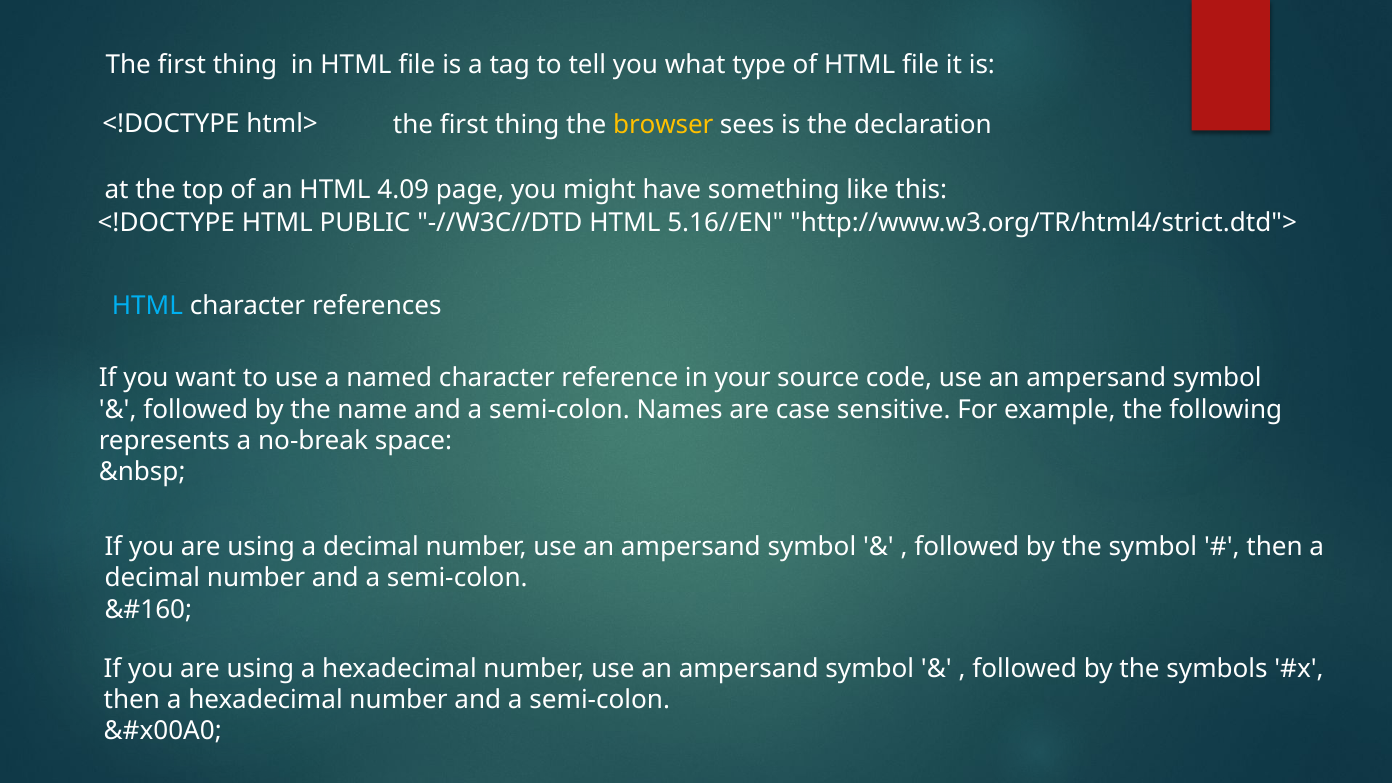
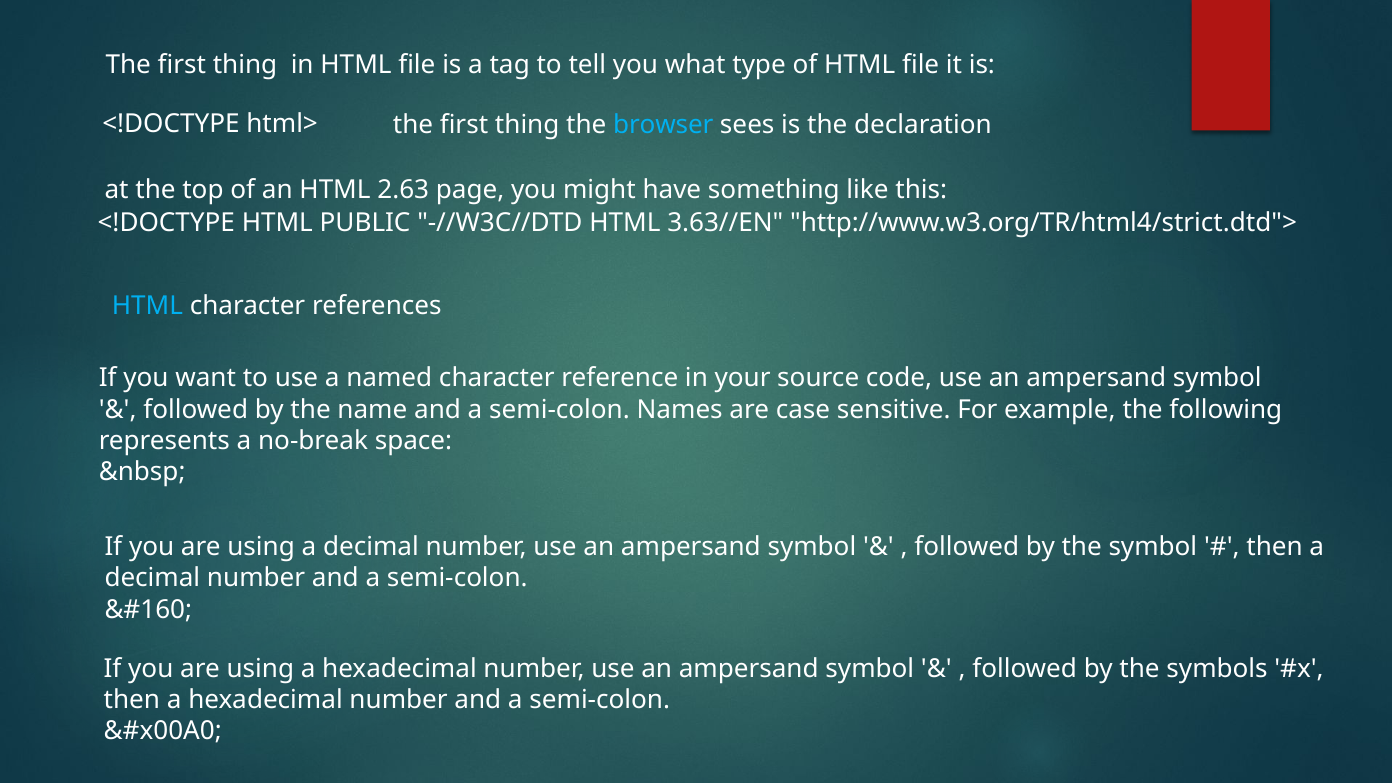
browser colour: yellow -> light blue
4.09: 4.09 -> 2.63
5.16//EN: 5.16//EN -> 3.63//EN
